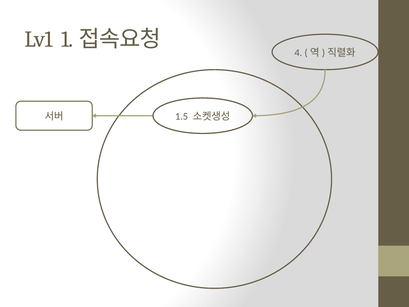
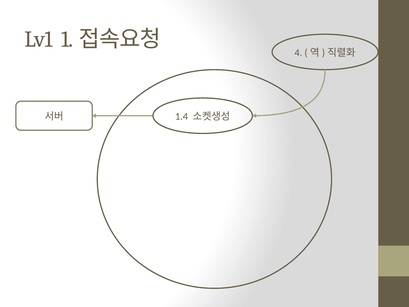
1.5: 1.5 -> 1.4
